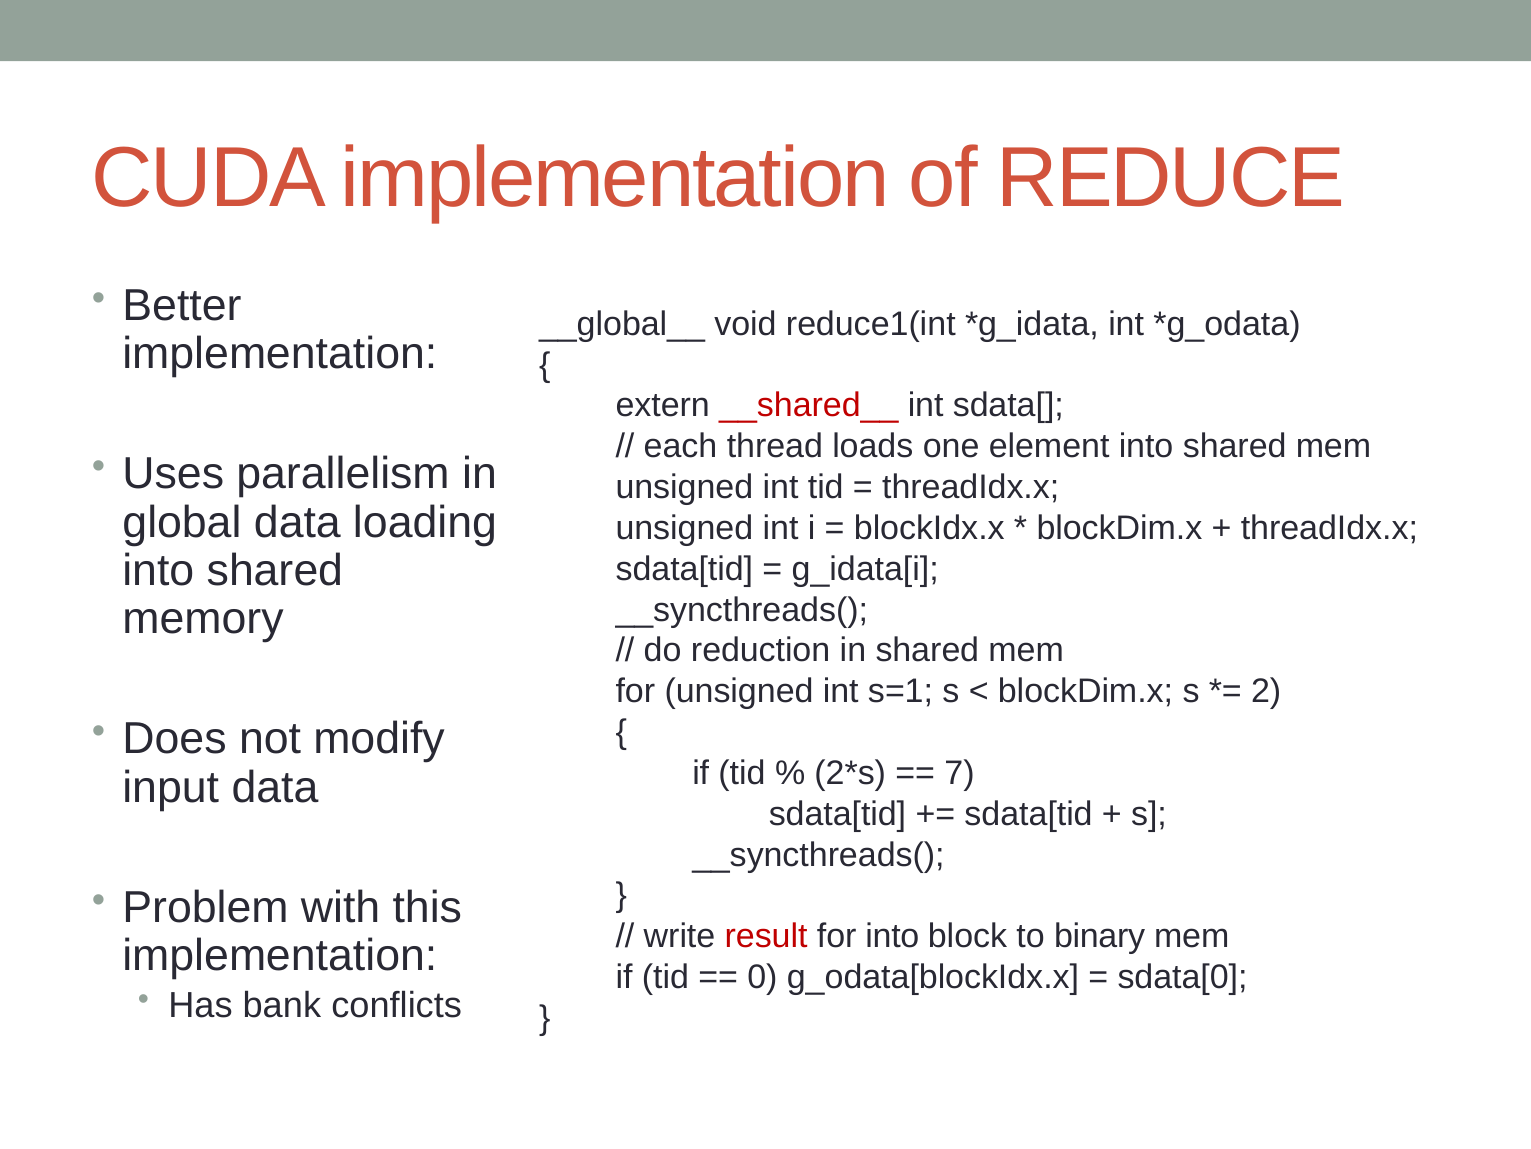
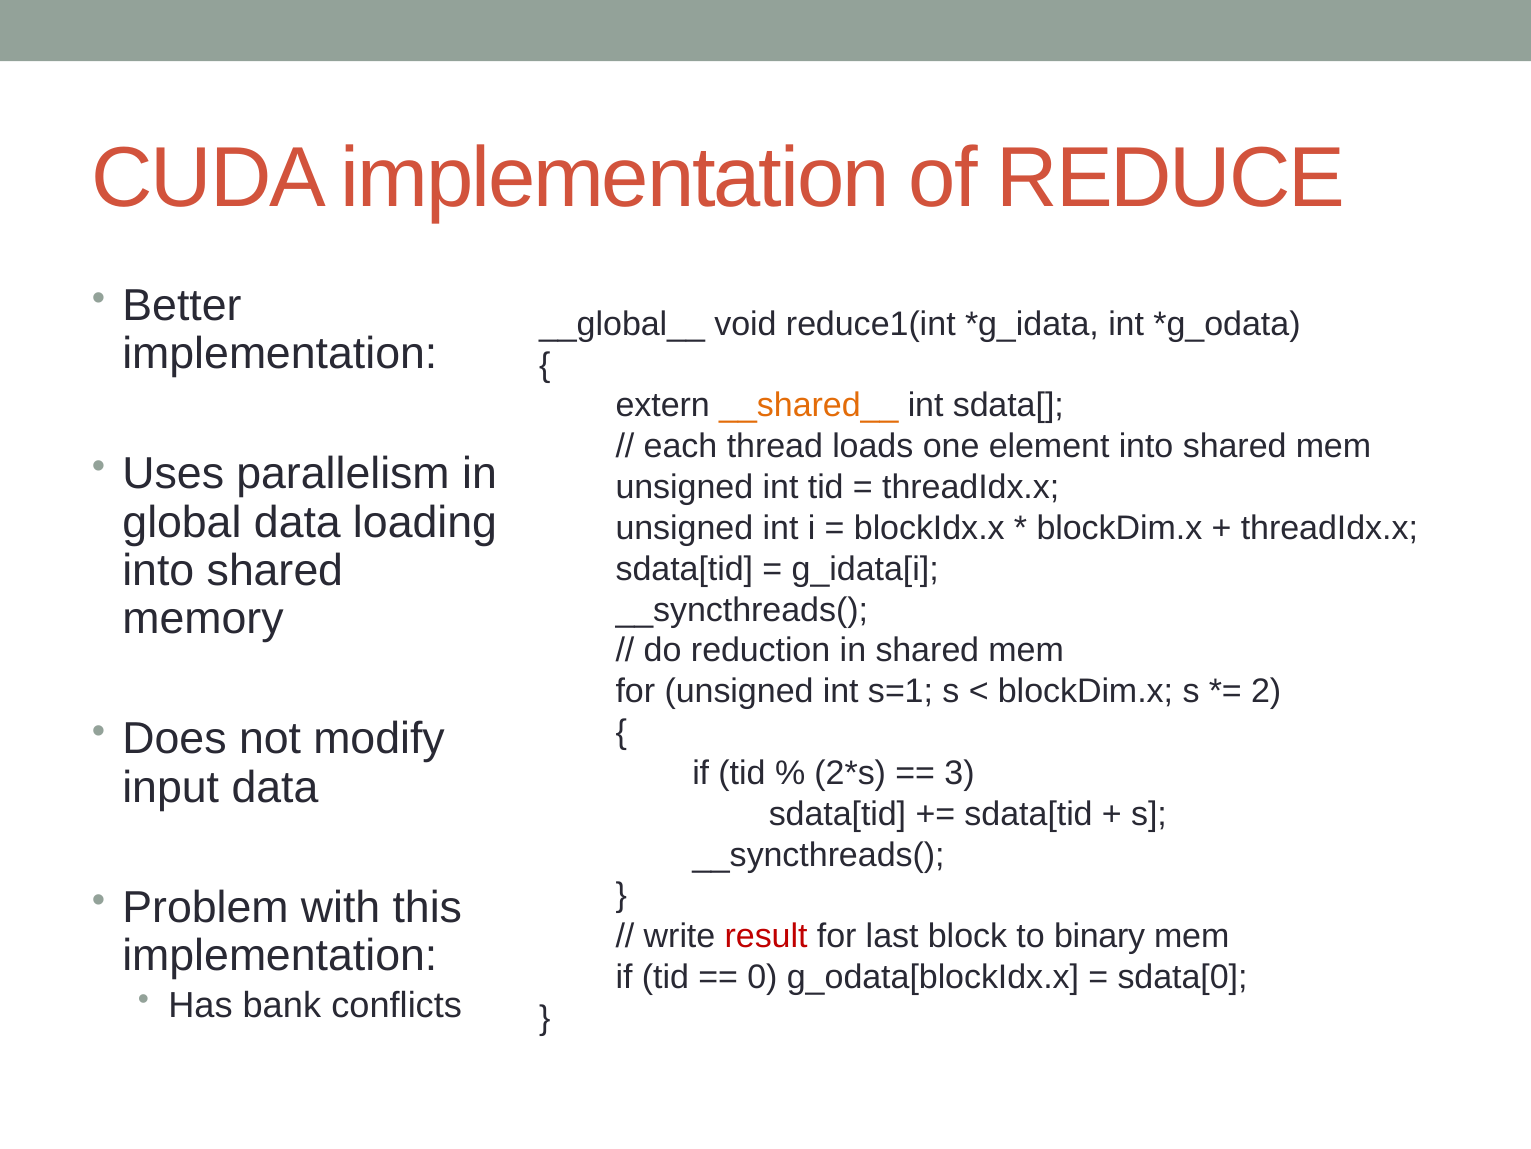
__shared__ colour: red -> orange
7: 7 -> 3
for into: into -> last
